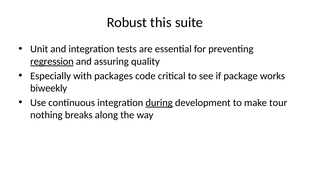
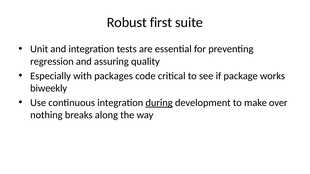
this: this -> first
regression underline: present -> none
tour: tour -> over
